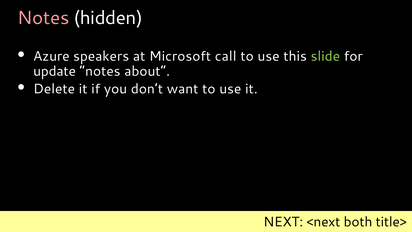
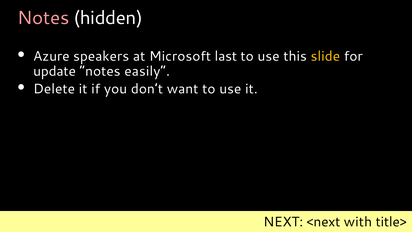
call: call -> last
slide colour: light green -> yellow
about: about -> easily
both: both -> with
